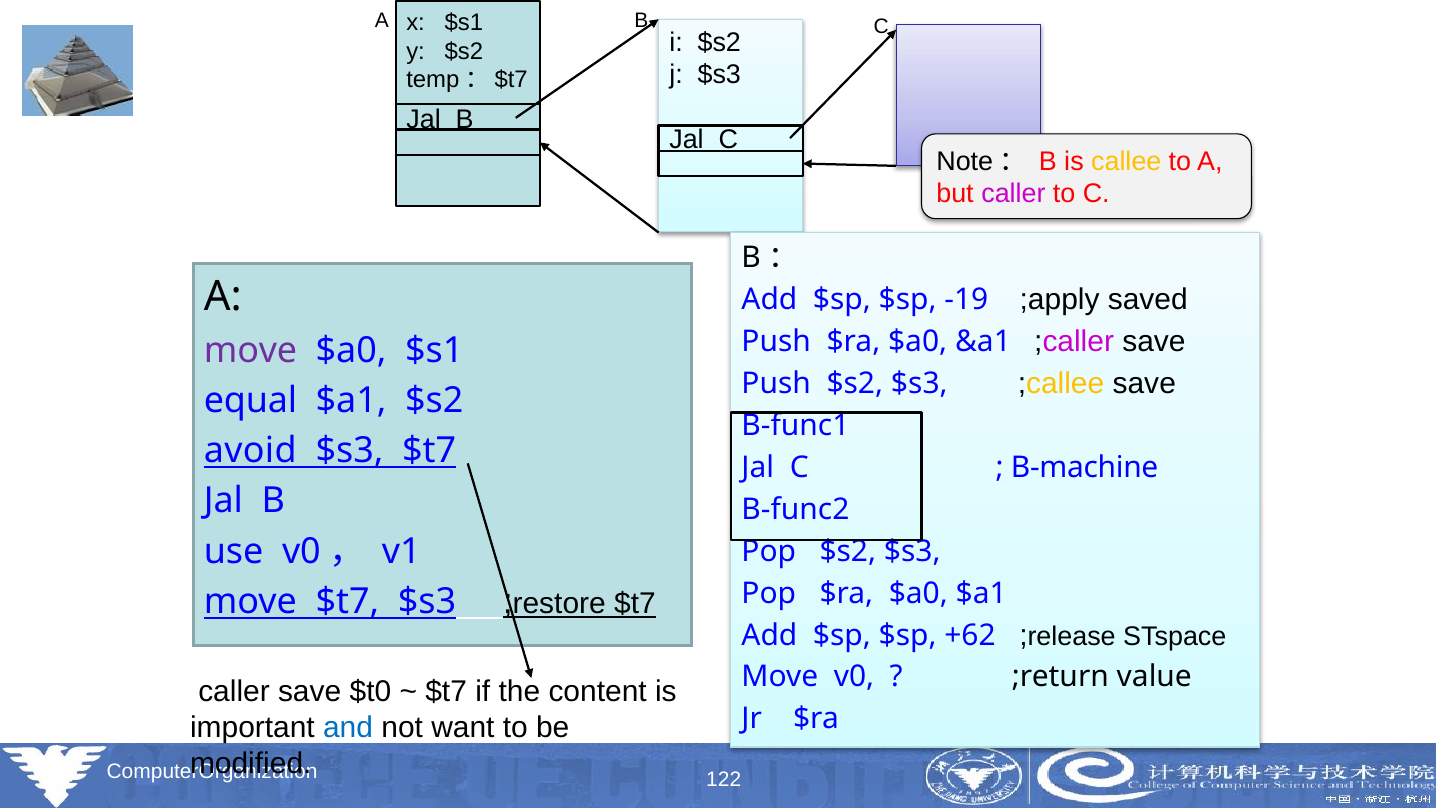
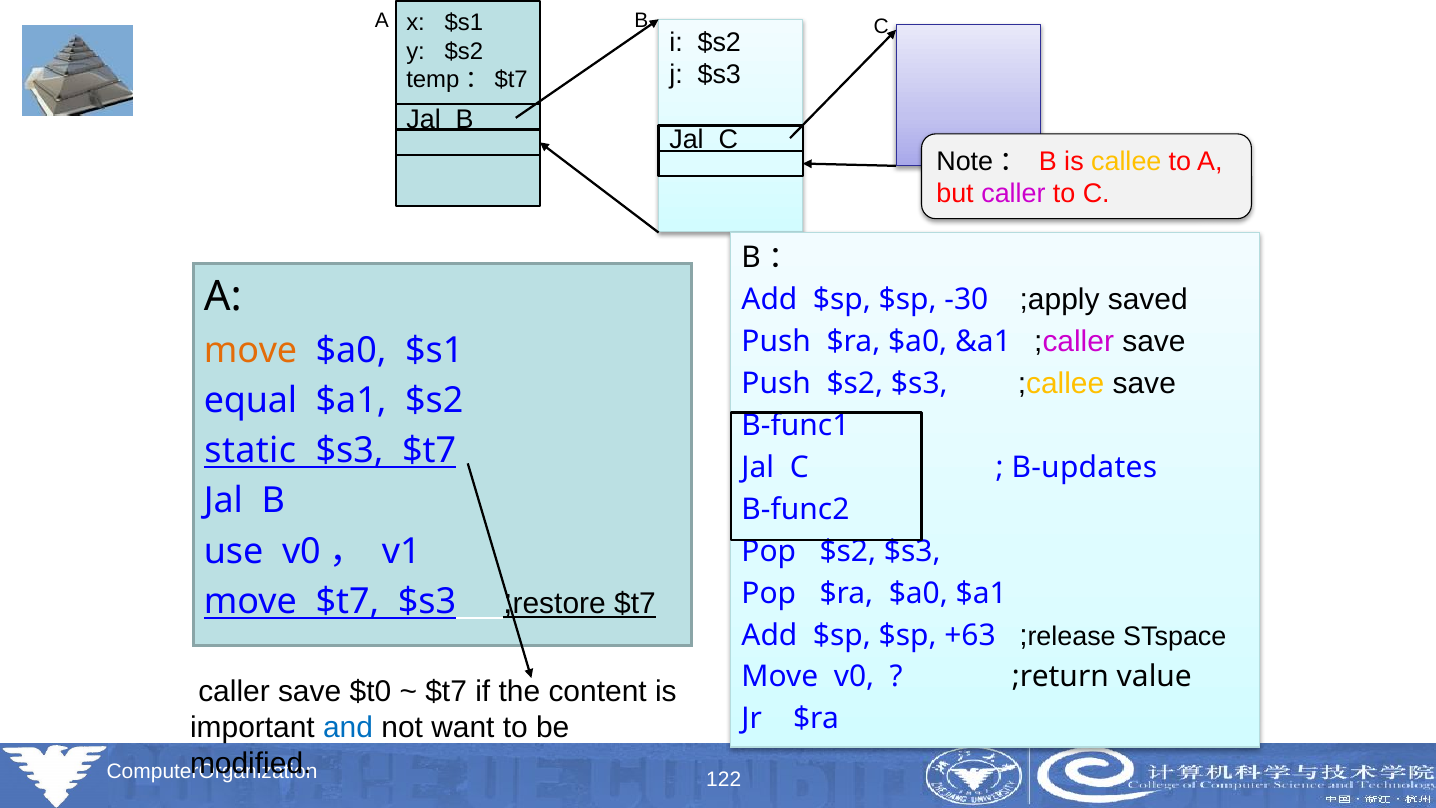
-19: -19 -> -30
move at (251, 350) colour: purple -> orange
avoid: avoid -> static
B-machine: B-machine -> B-updates
+62: +62 -> +63
